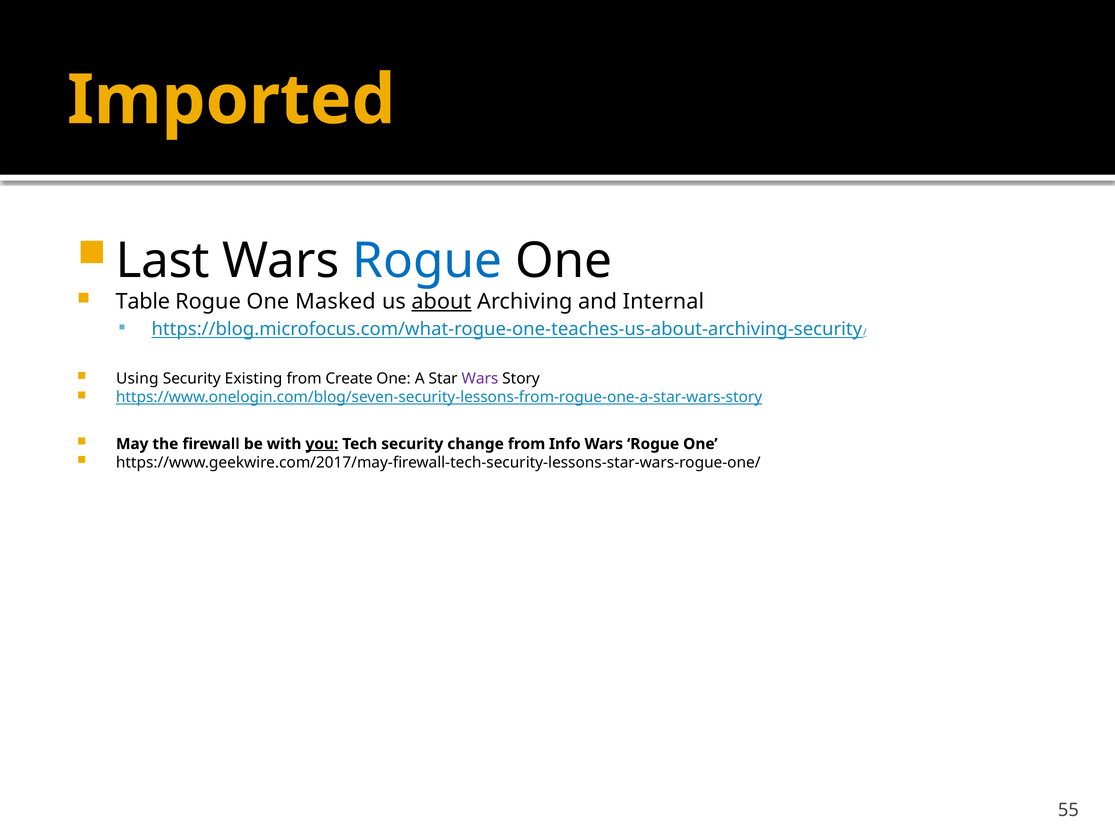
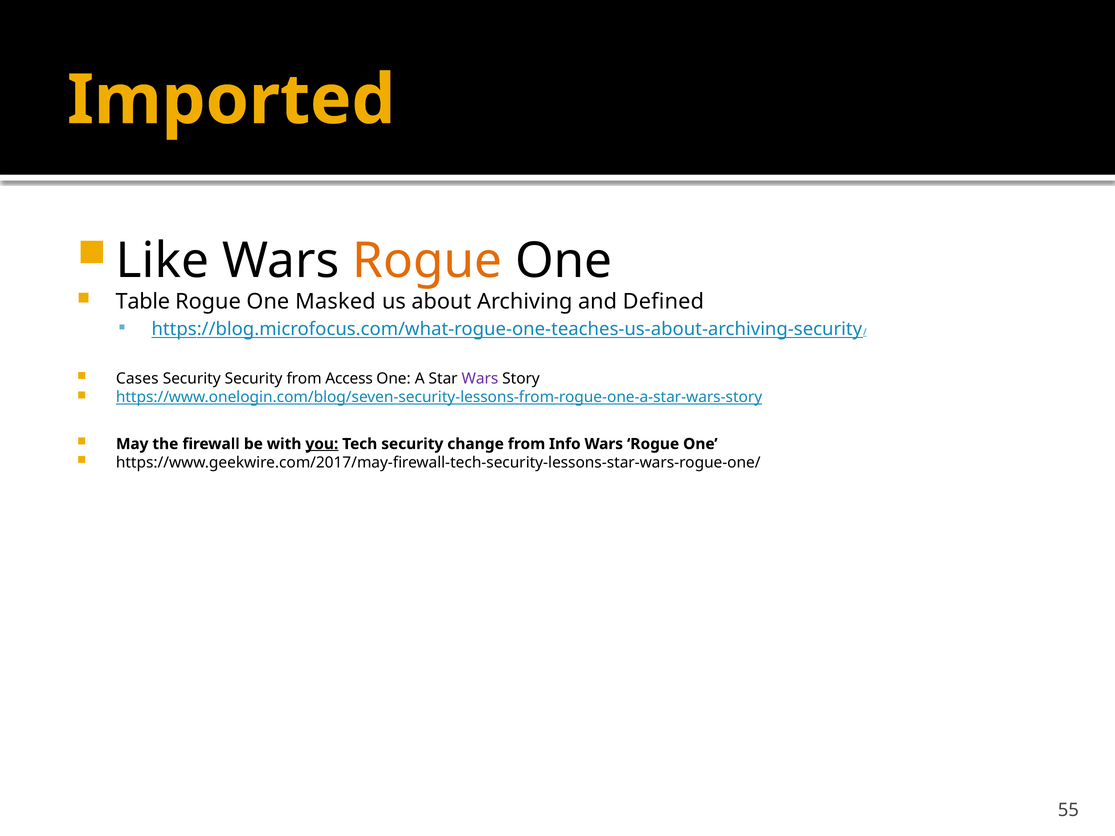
Last: Last -> Like
Rogue at (427, 261) colour: blue -> orange
about underline: present -> none
Internal: Internal -> Defined
Using: Using -> Cases
Security Existing: Existing -> Security
Create: Create -> Access
